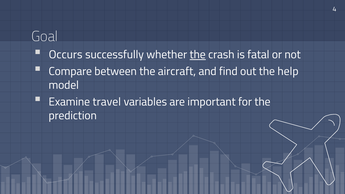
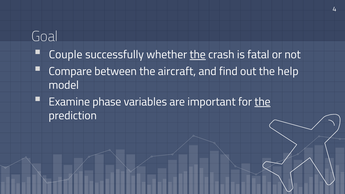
Occurs: Occurs -> Couple
travel: travel -> phase
the at (262, 102) underline: none -> present
